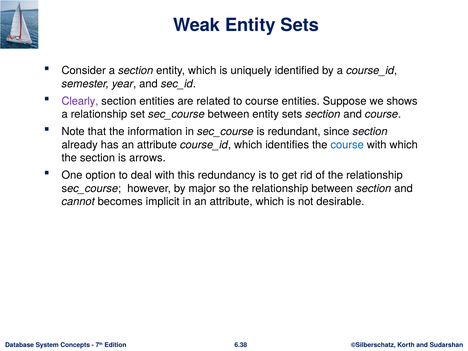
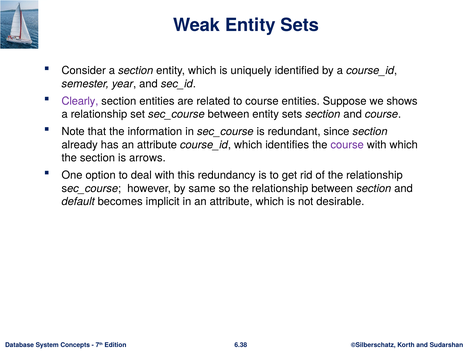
course at (347, 145) colour: blue -> purple
major: major -> same
cannot: cannot -> default
